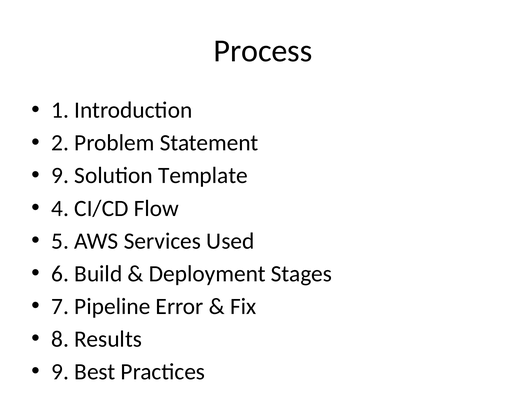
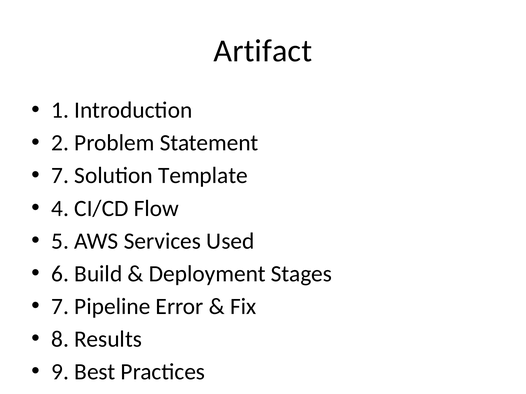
Process: Process -> Artifact
9 at (60, 176): 9 -> 7
